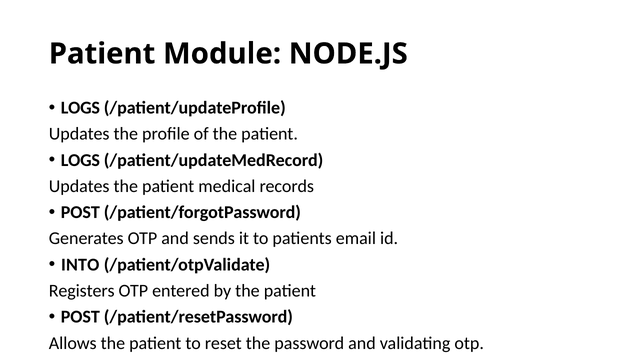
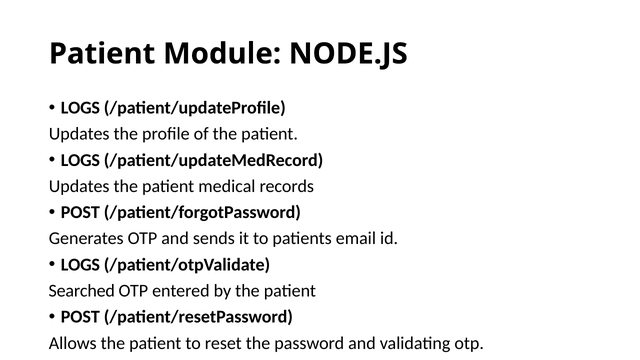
INTO at (80, 265): INTO -> LOGS
Registers: Registers -> Searched
